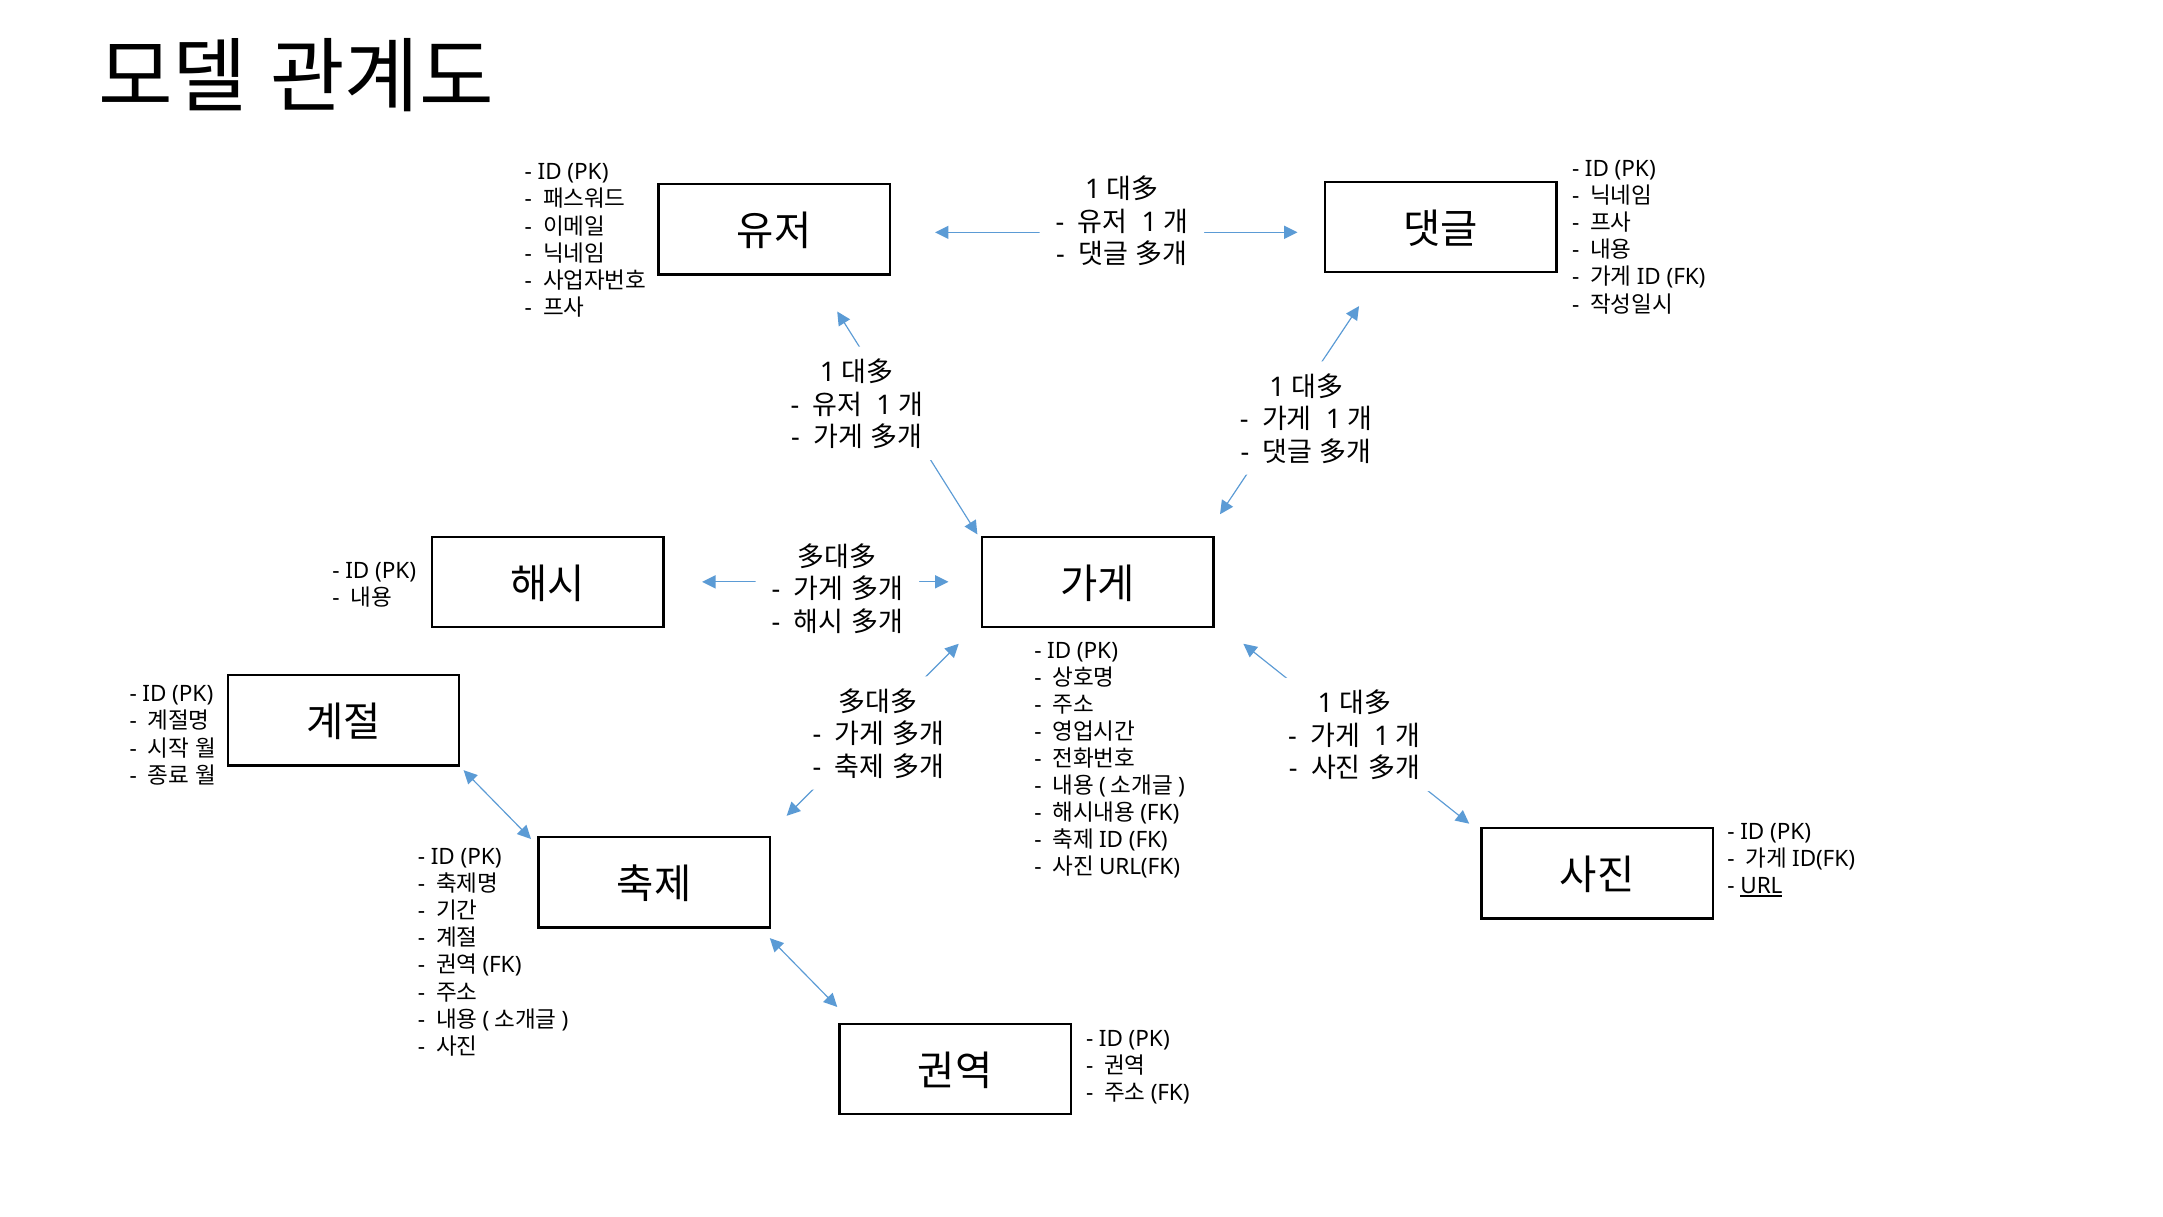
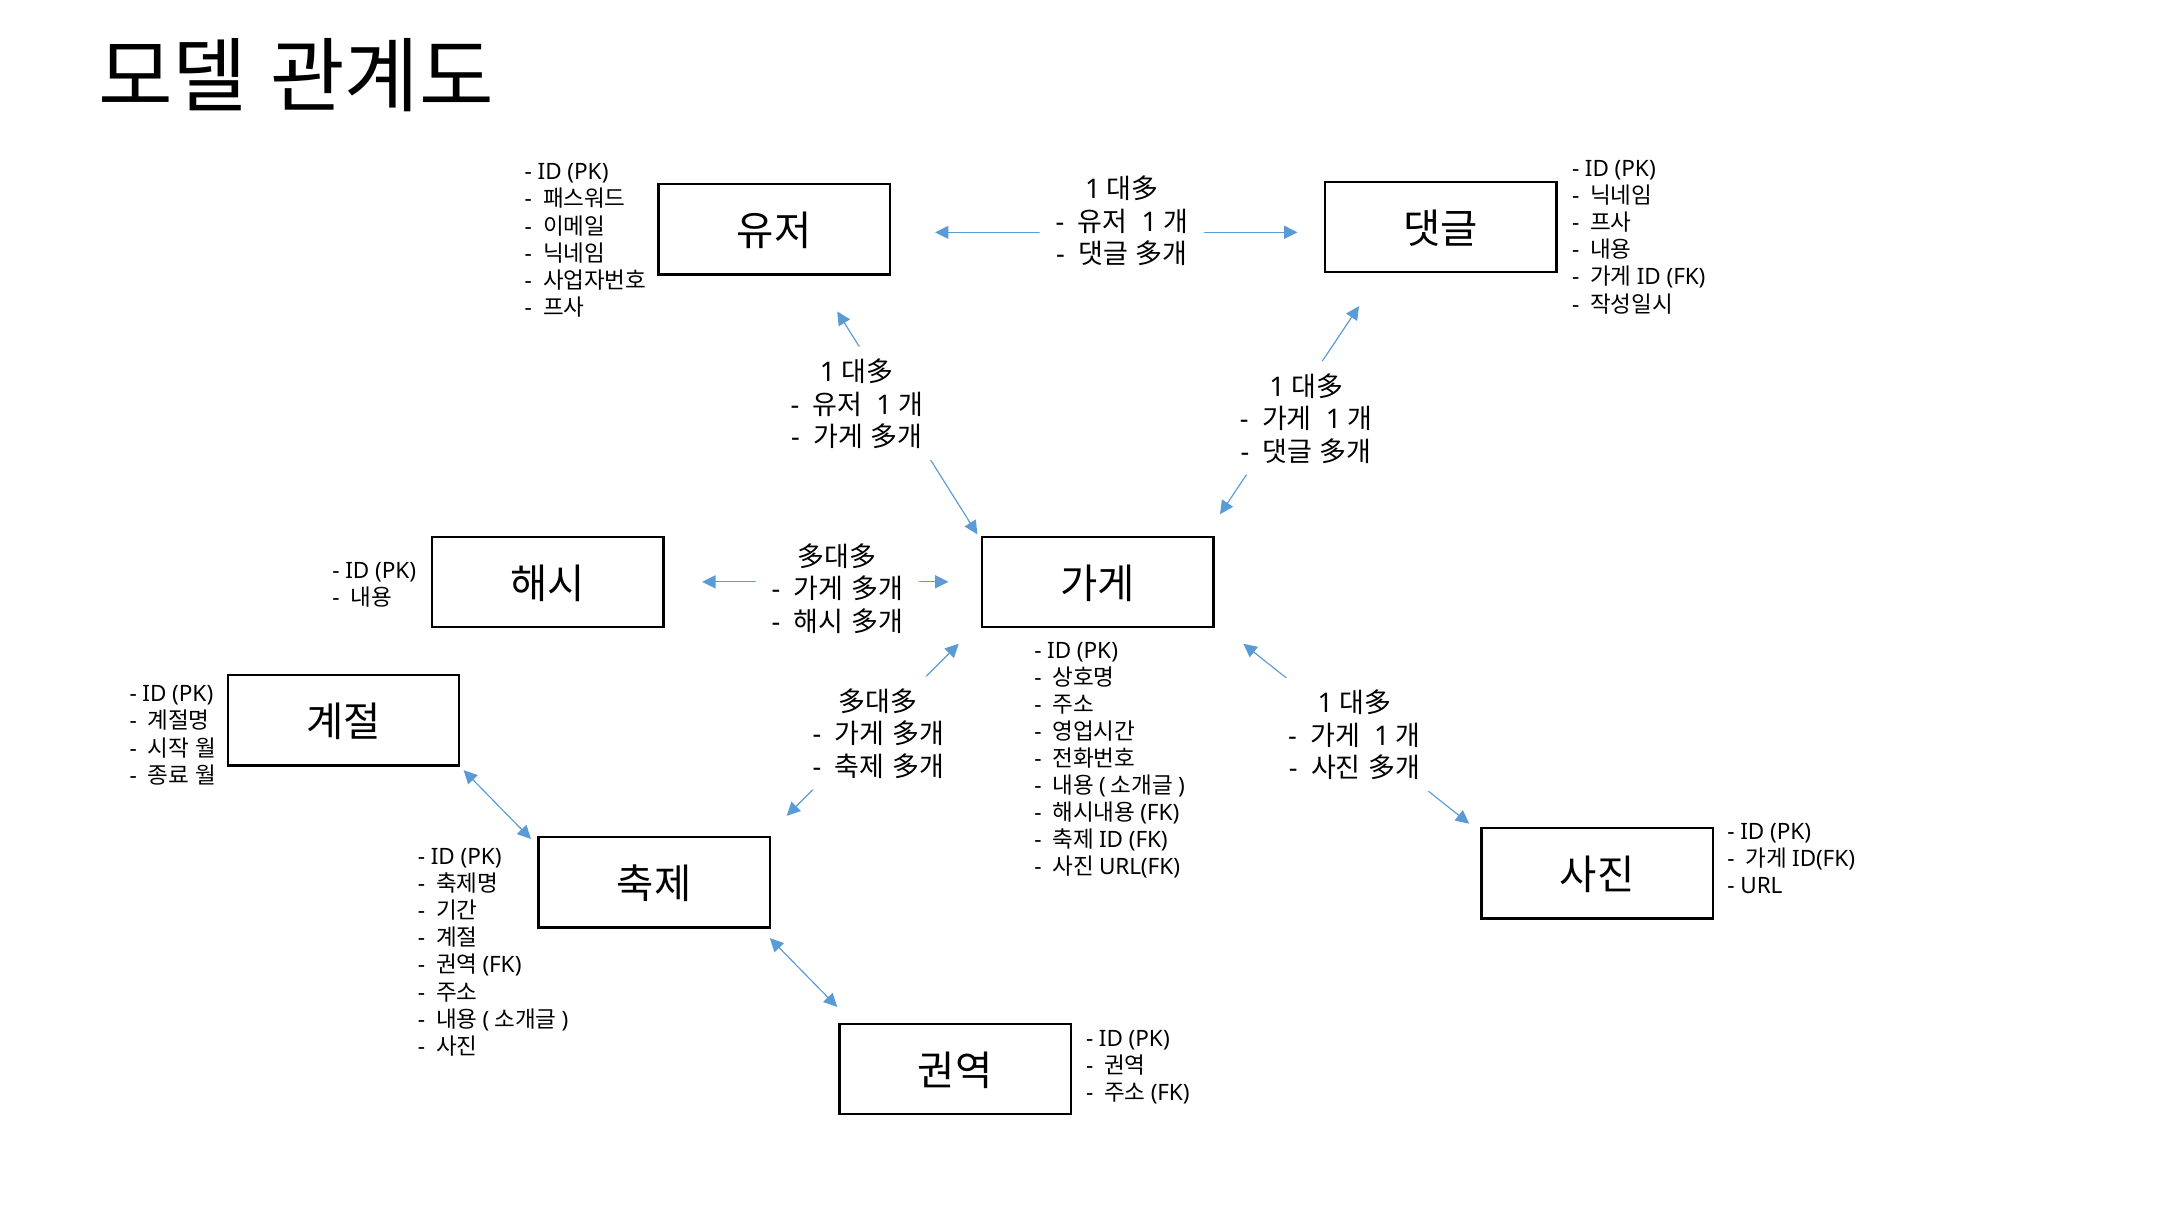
URL underline: present -> none
